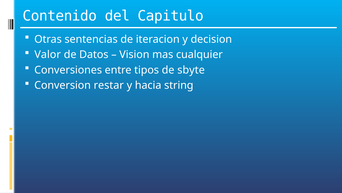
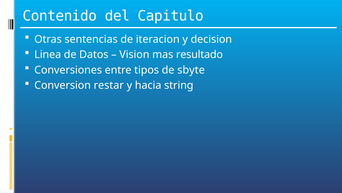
Valor: Valor -> Linea
cualquier: cualquier -> resultado
